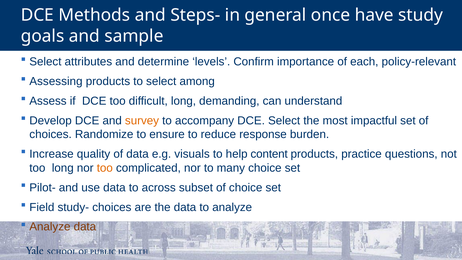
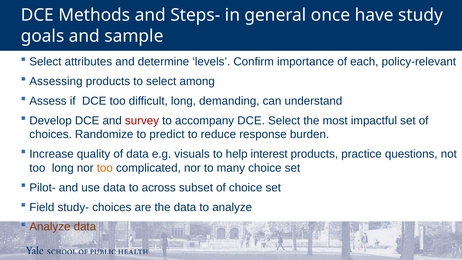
survey colour: orange -> red
ensure: ensure -> predict
content: content -> interest
